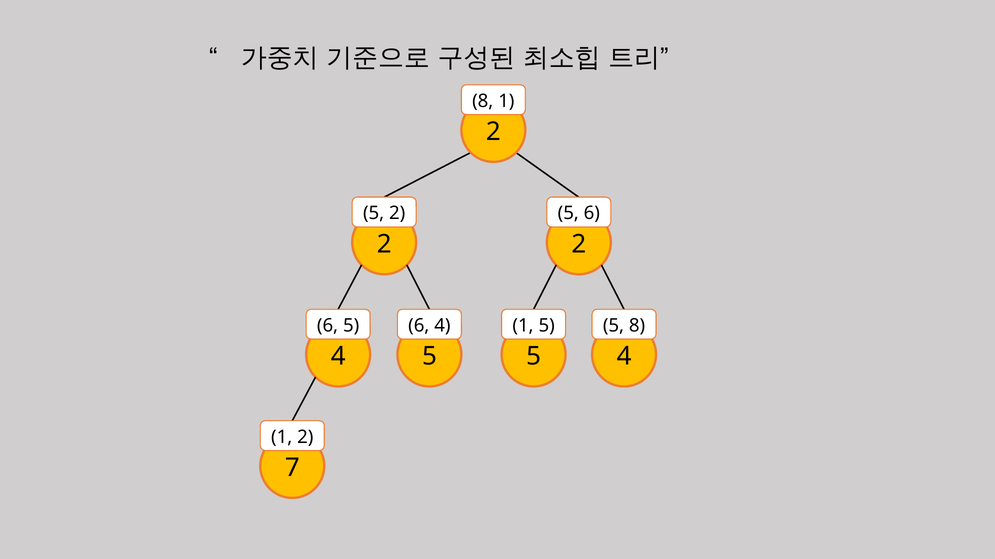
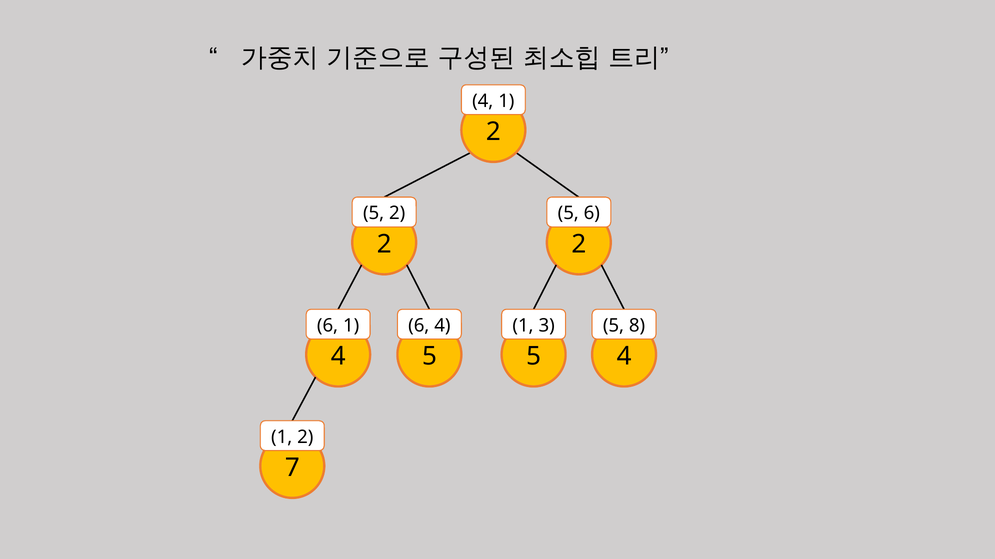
8 at (483, 101): 8 -> 4
6 5: 5 -> 1
1 5: 5 -> 3
